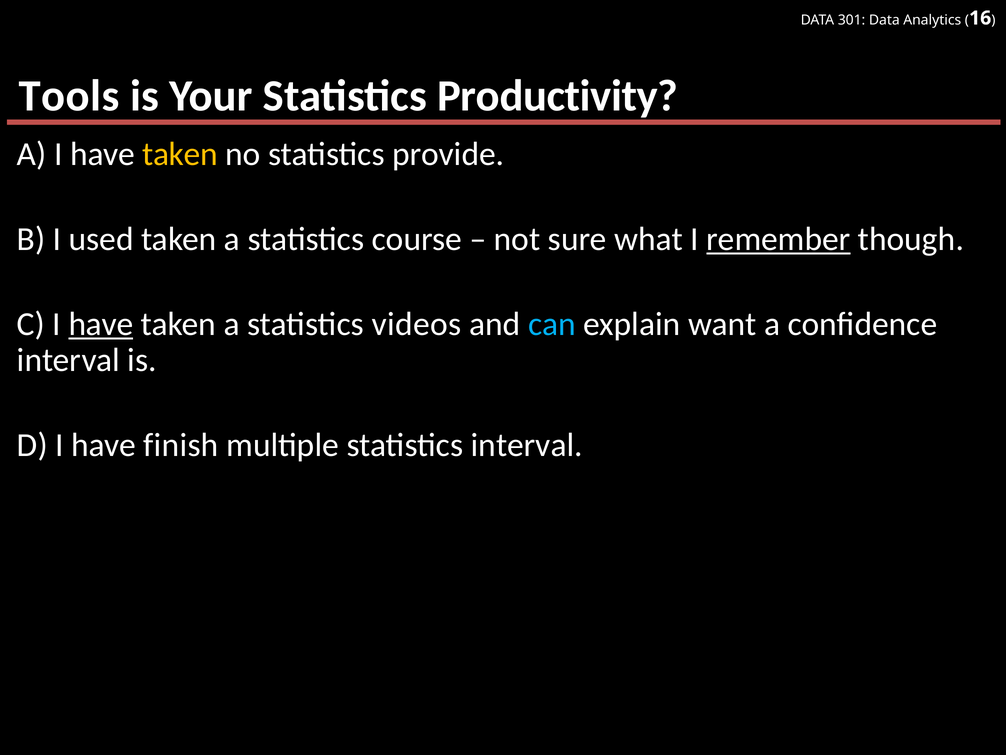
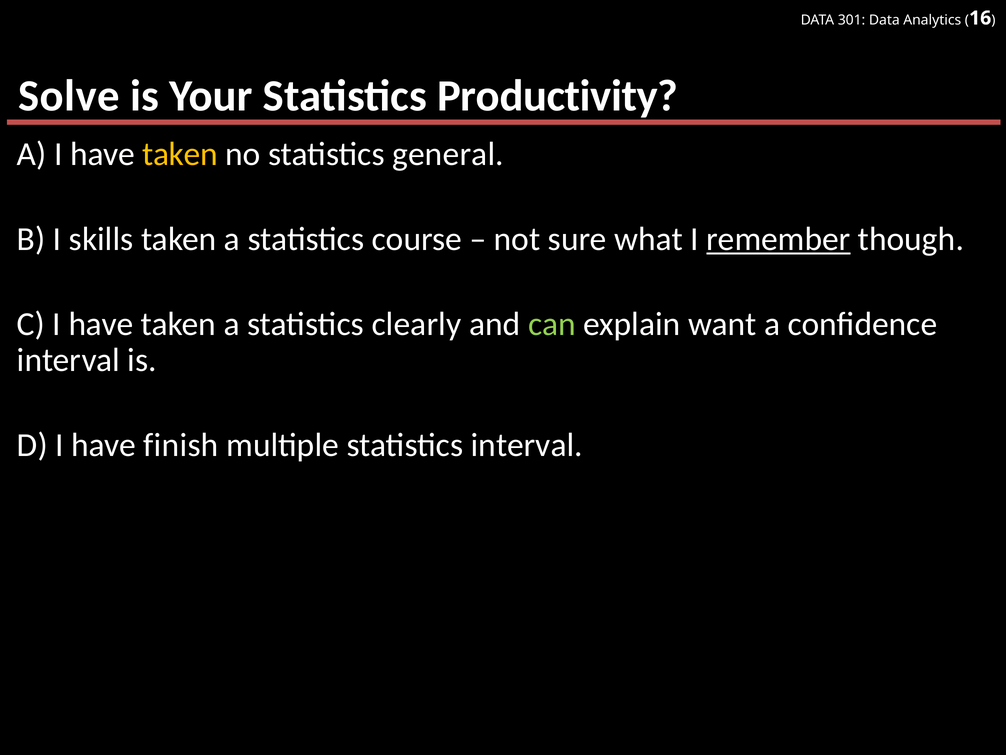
Tools: Tools -> Solve
provide: provide -> general
used: used -> skills
have at (101, 324) underline: present -> none
videos: videos -> clearly
can colour: light blue -> light green
